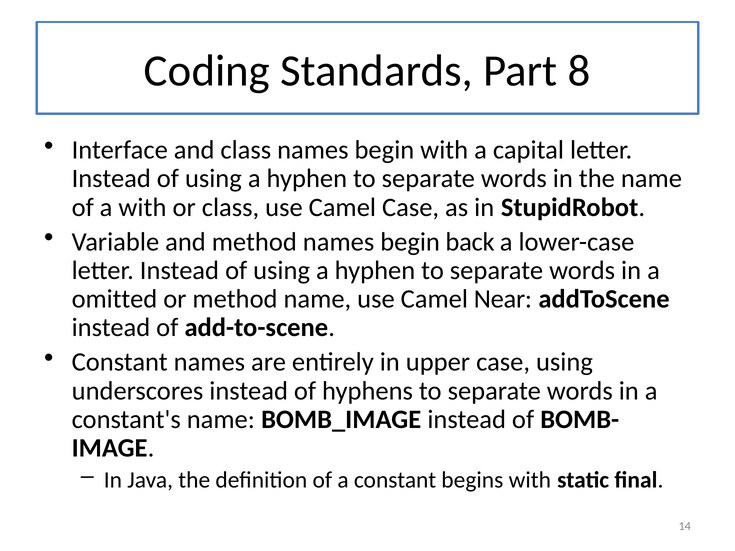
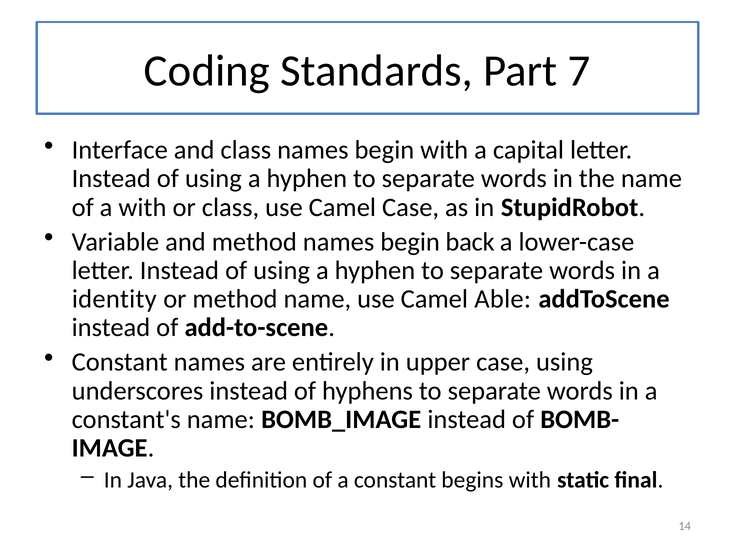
8: 8 -> 7
omitted: omitted -> identity
Near: Near -> Able
